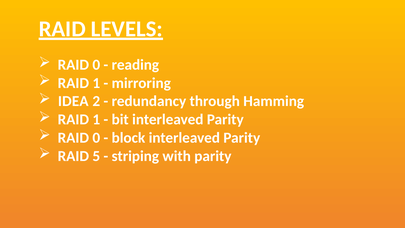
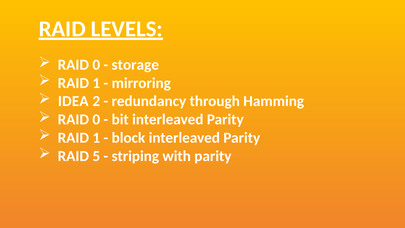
reading: reading -> storage
1 at (96, 119): 1 -> 0
0 at (96, 138): 0 -> 1
